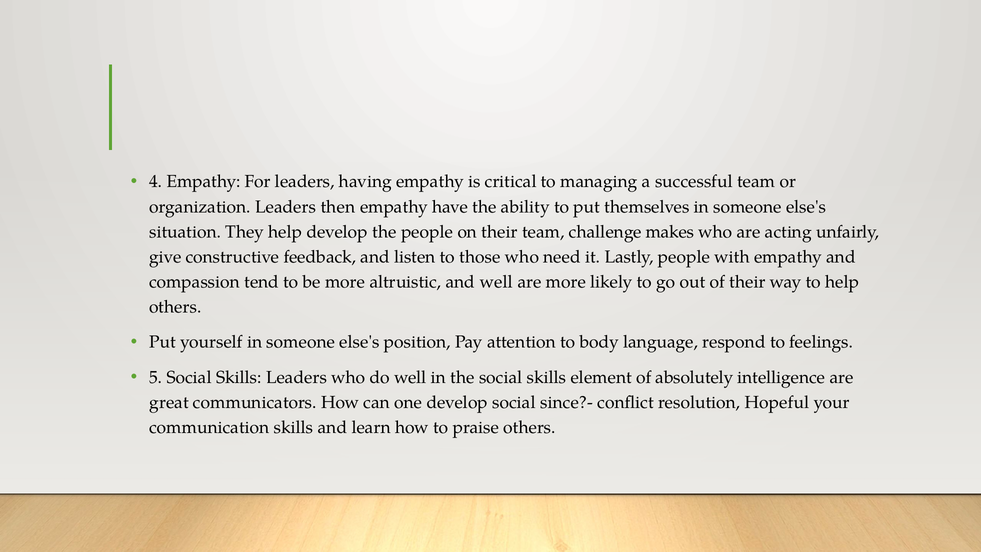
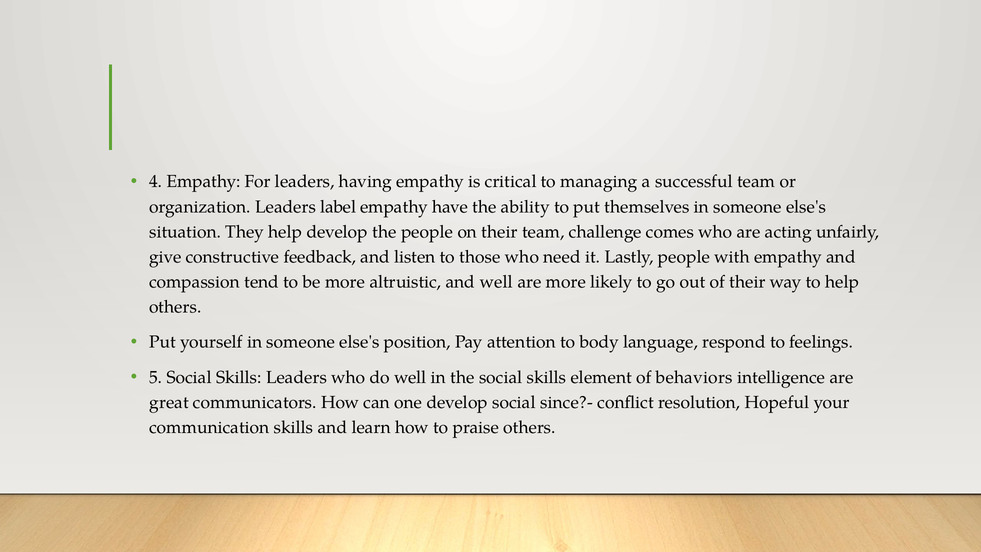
then: then -> label
makes: makes -> comes
absolutely: absolutely -> behaviors
